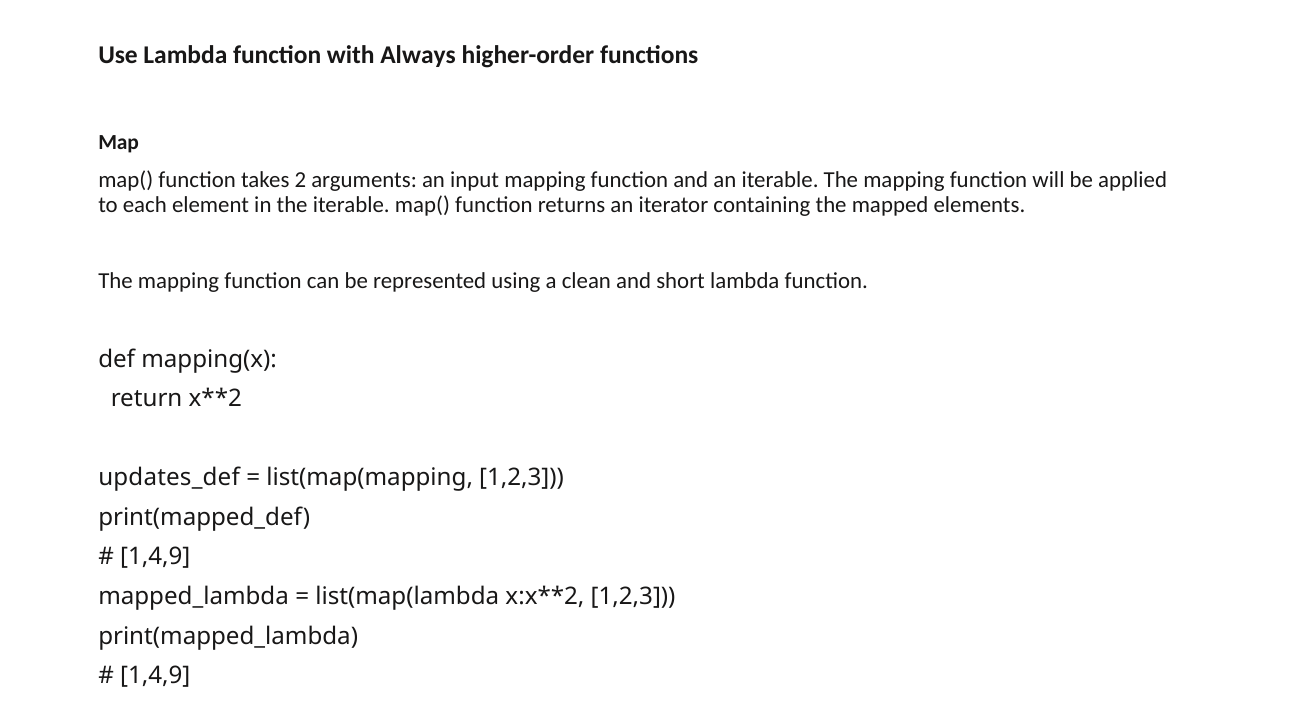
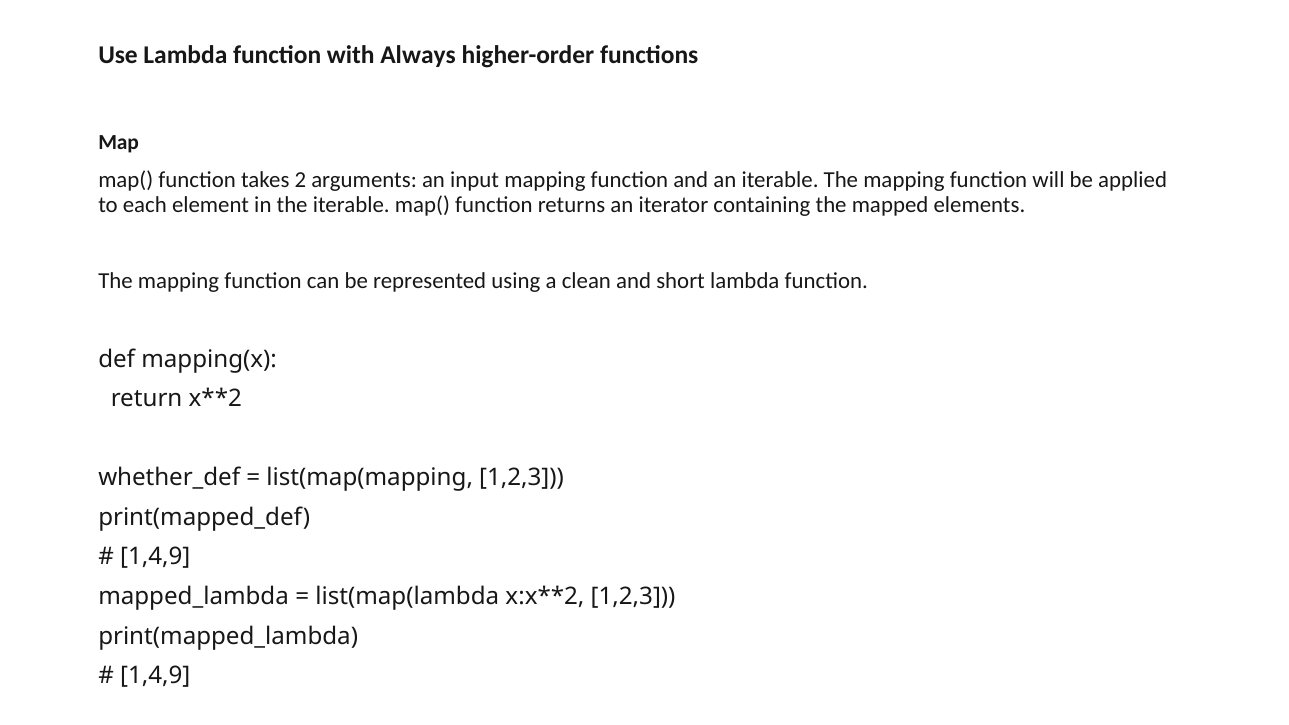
updates_def: updates_def -> whether_def
